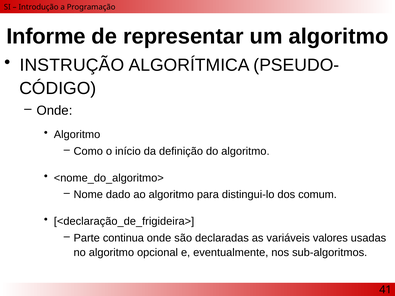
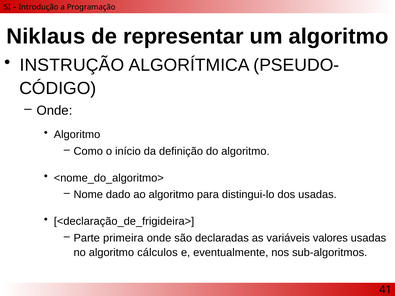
Informe: Informe -> Niklaus
dos comum: comum -> usadas
continua: continua -> primeira
opcional: opcional -> cálculos
